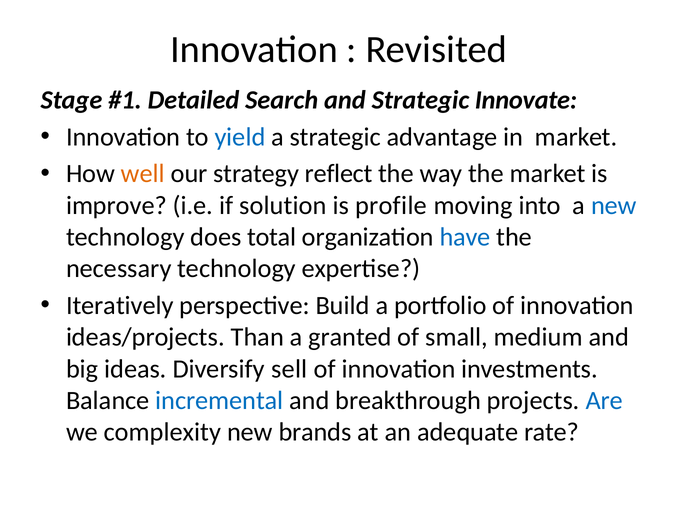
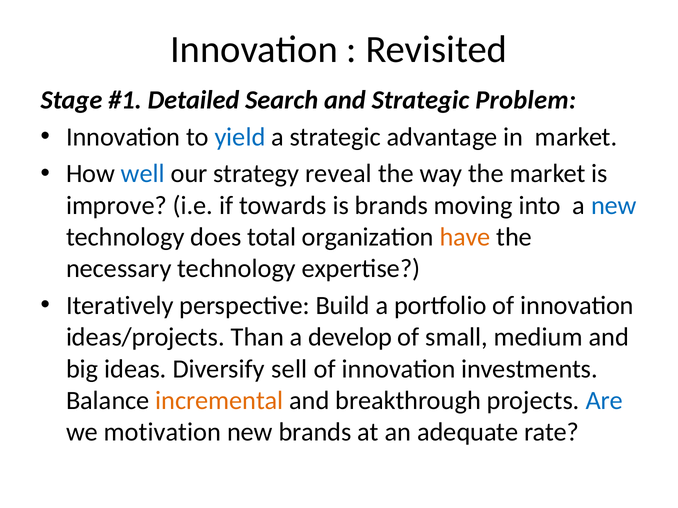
Innovate: Innovate -> Problem
well colour: orange -> blue
reflect: reflect -> reveal
solution: solution -> towards
is profile: profile -> brands
have colour: blue -> orange
granted: granted -> develop
incremental colour: blue -> orange
complexity: complexity -> motivation
